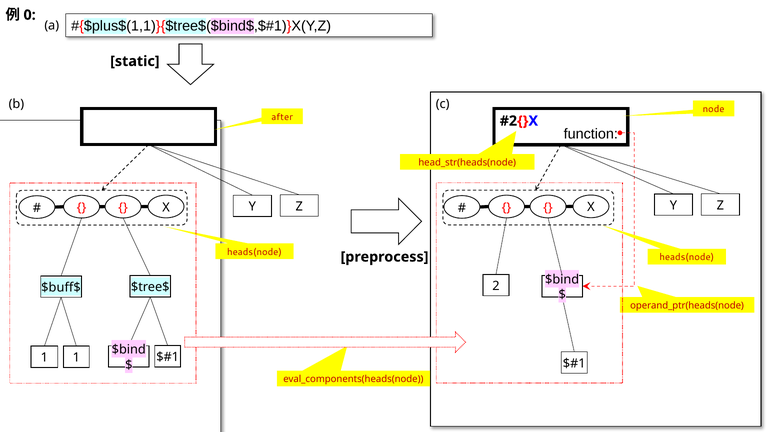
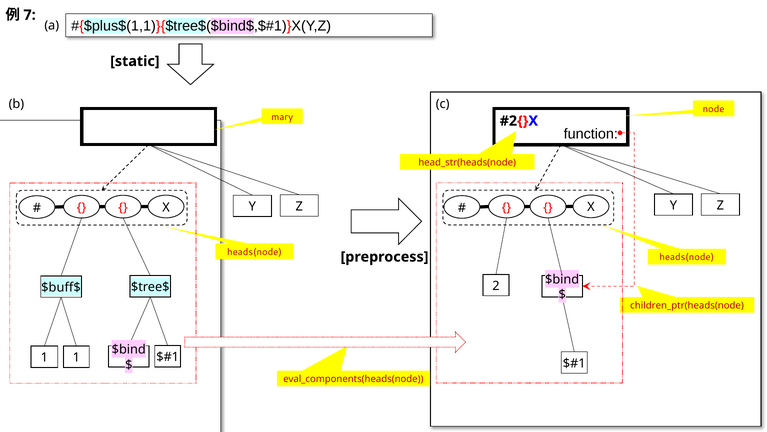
0: 0 -> 7
after: after -> mary
operand_ptr(heads(node: operand_ptr(heads(node -> children_ptr(heads(node
